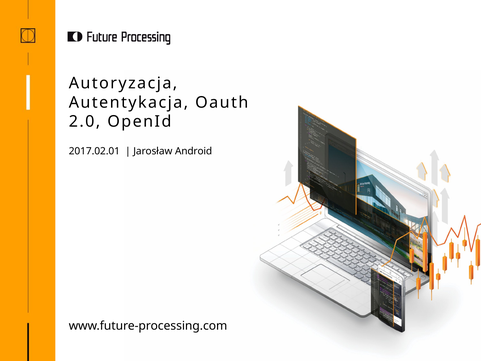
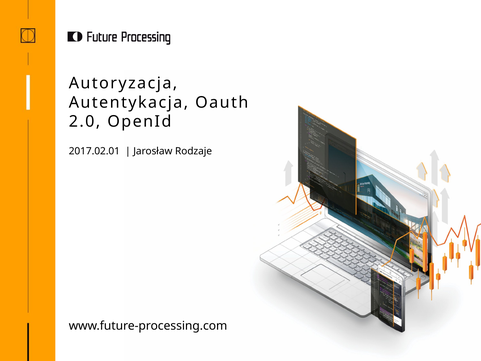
Android: Android -> Rodzaje
